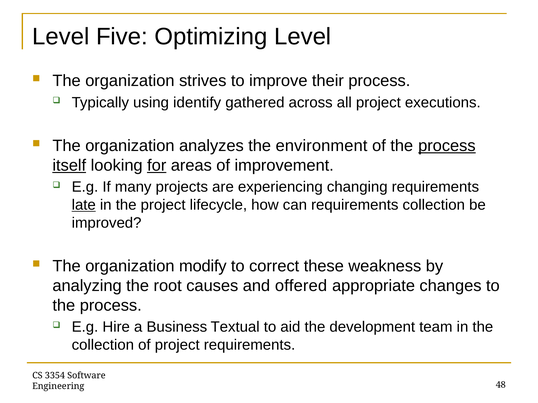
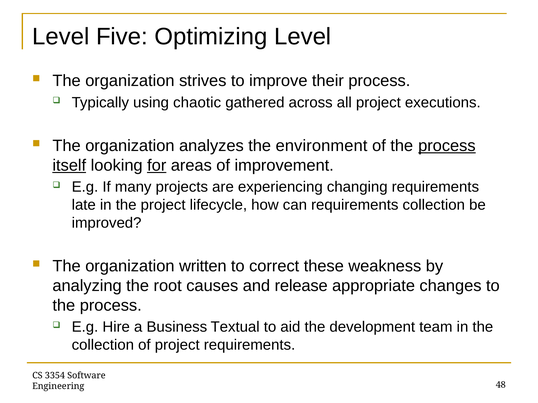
identify: identify -> chaotic
late underline: present -> none
modify: modify -> written
offered: offered -> release
